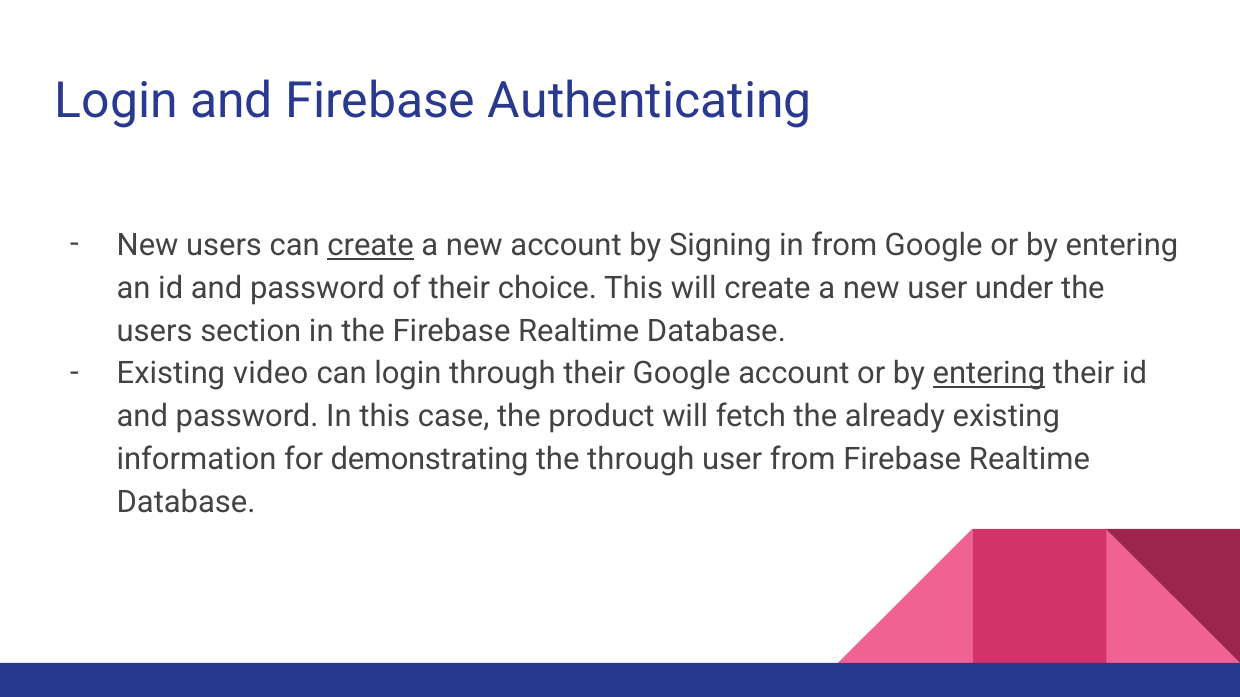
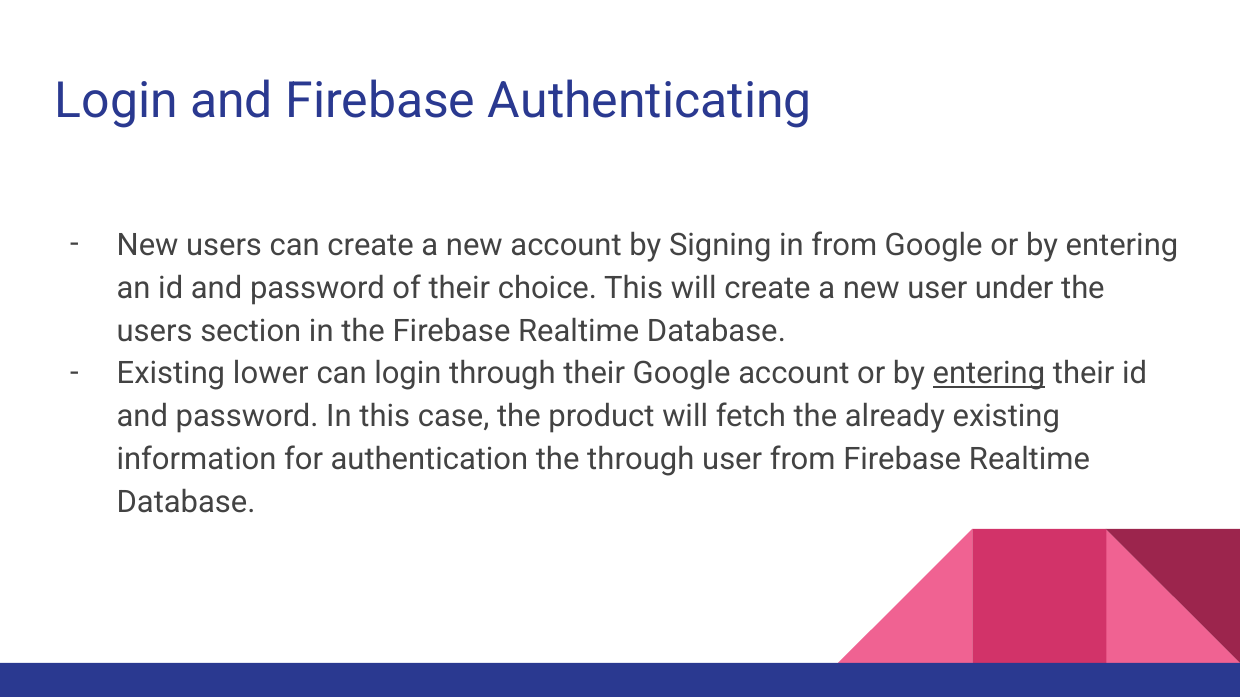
create at (371, 246) underline: present -> none
video: video -> lower
demonstrating: demonstrating -> authentication
